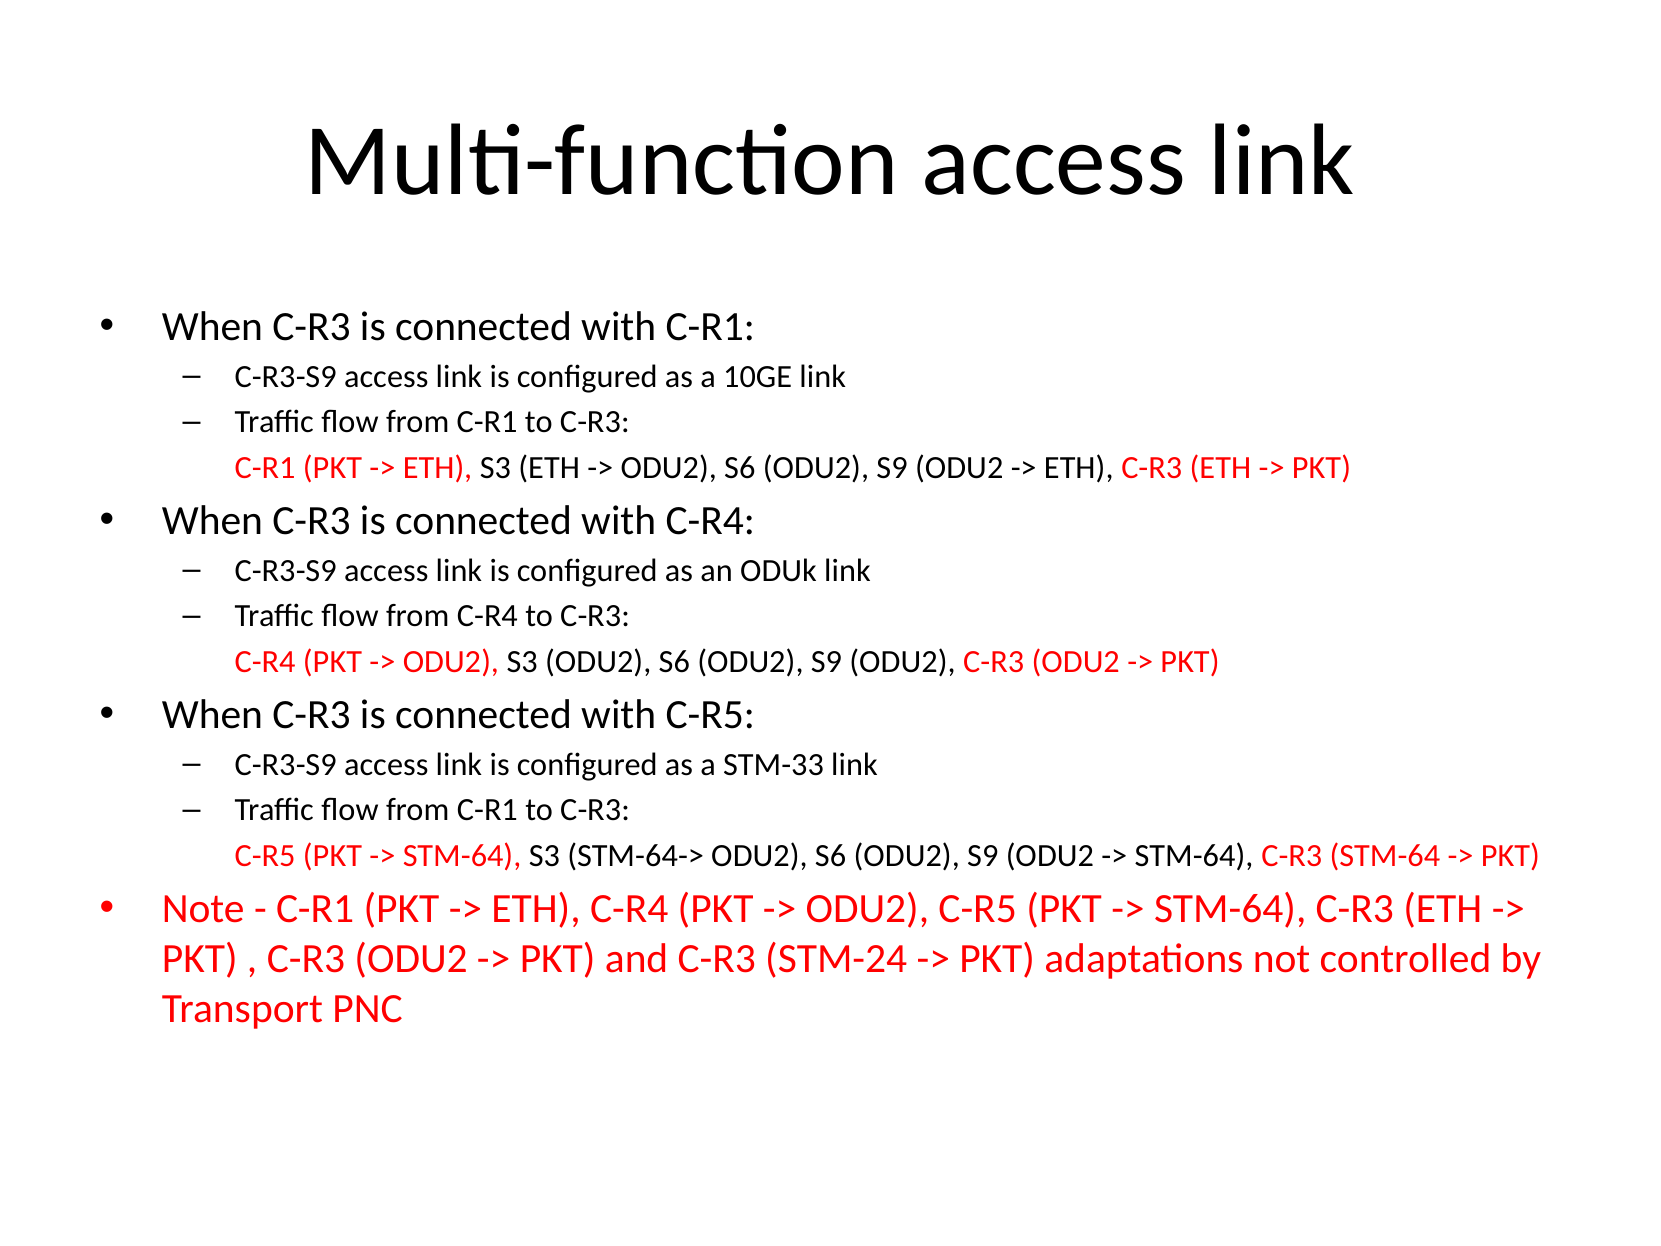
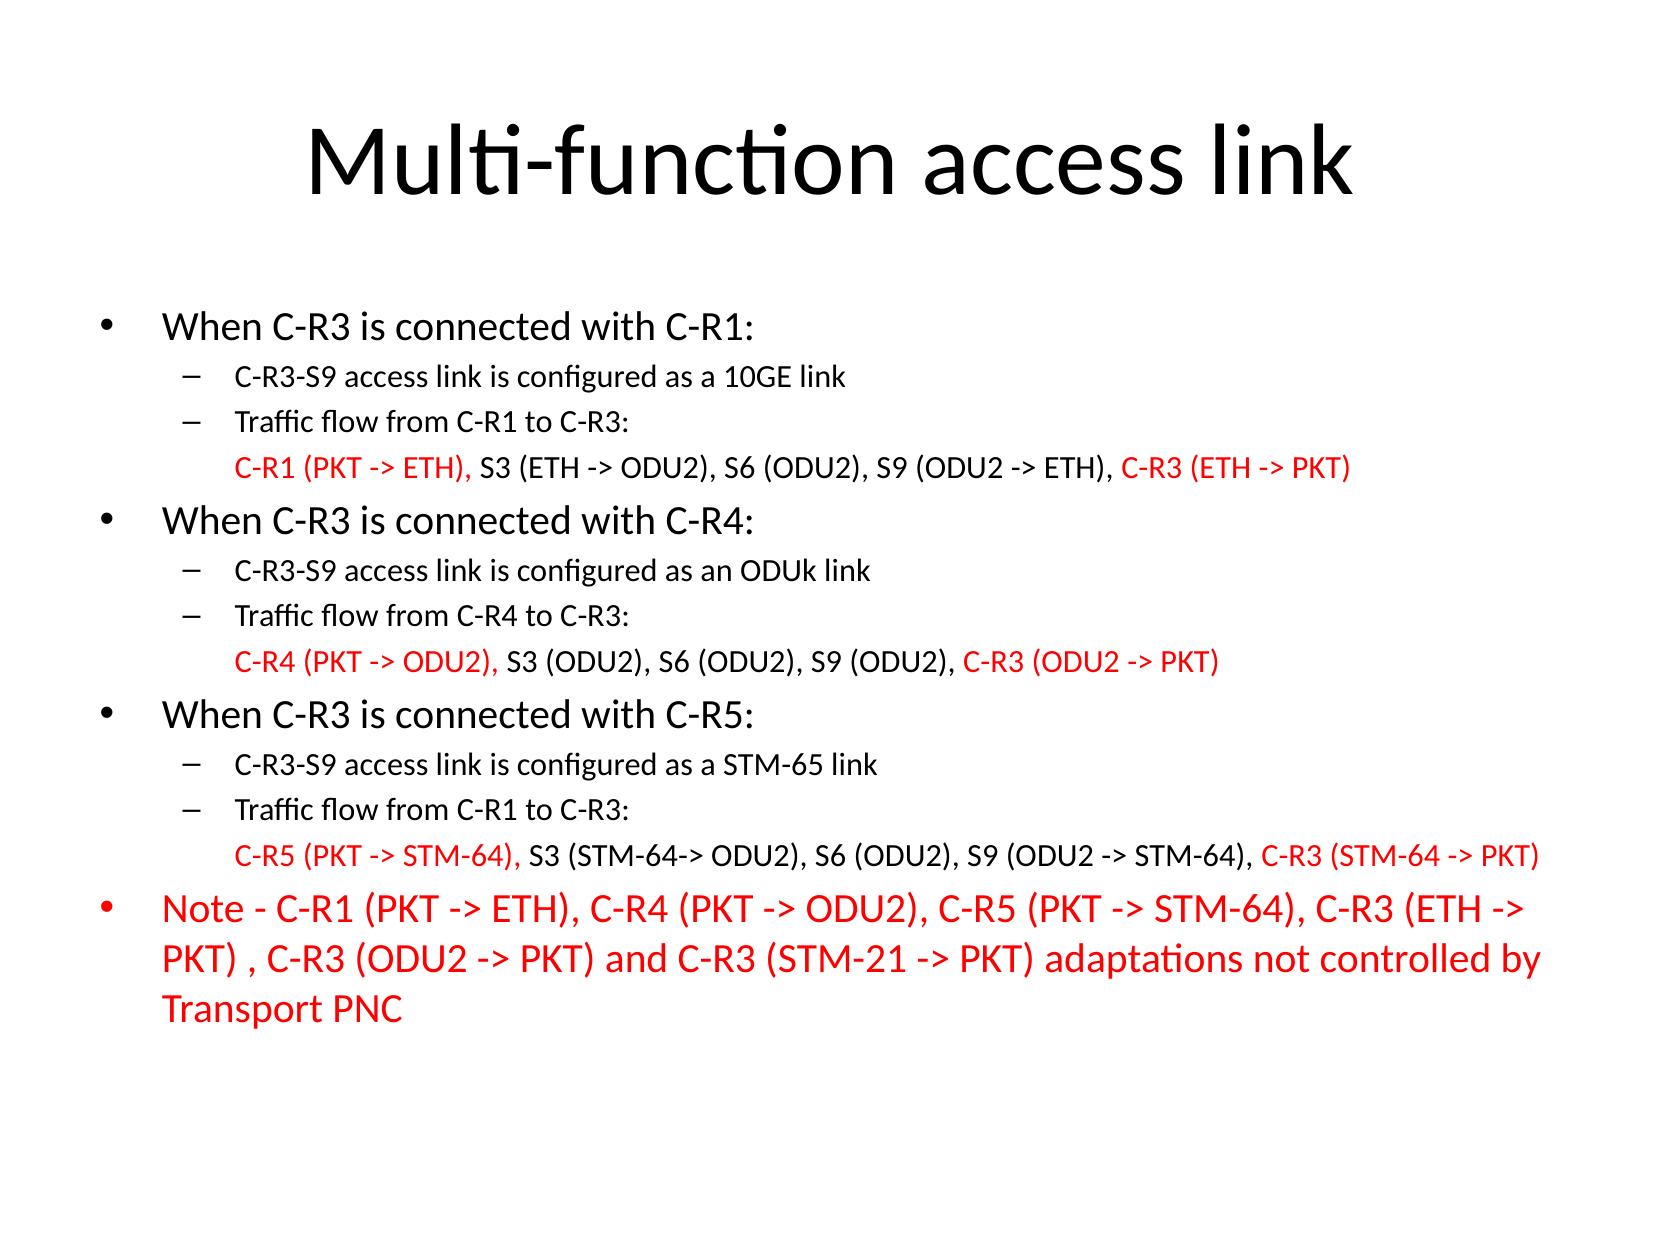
STM-33: STM-33 -> STM-65
STM-24: STM-24 -> STM-21
